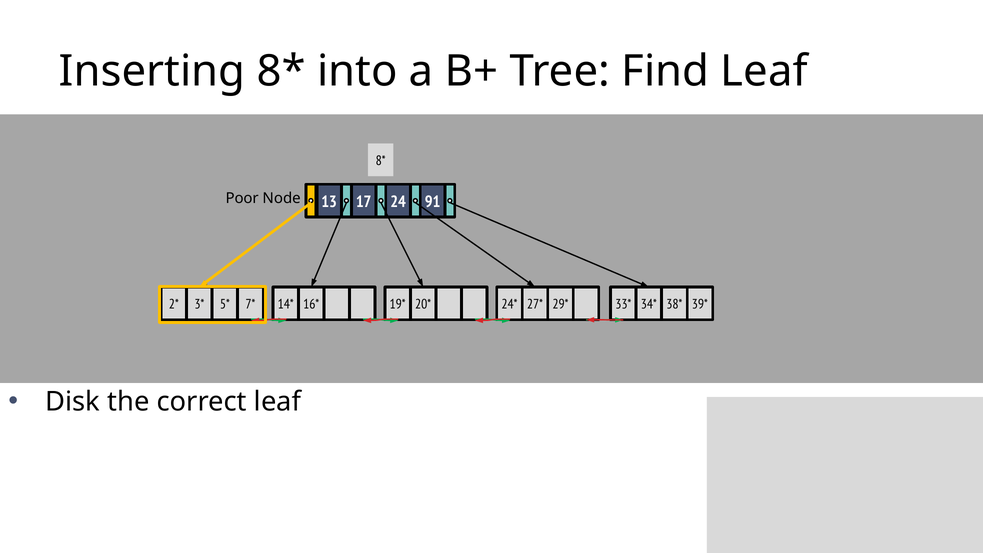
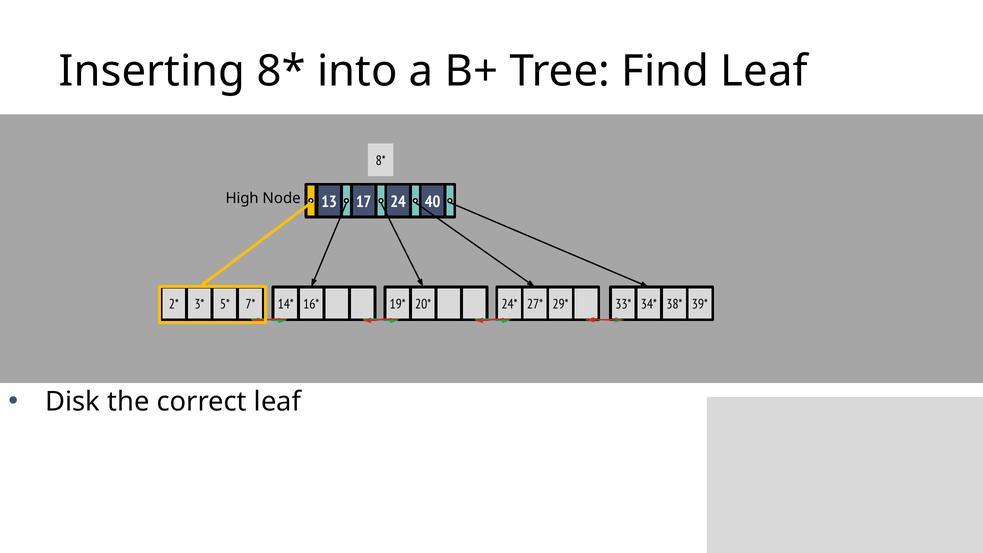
Poor: Poor -> High
91: 91 -> 40
